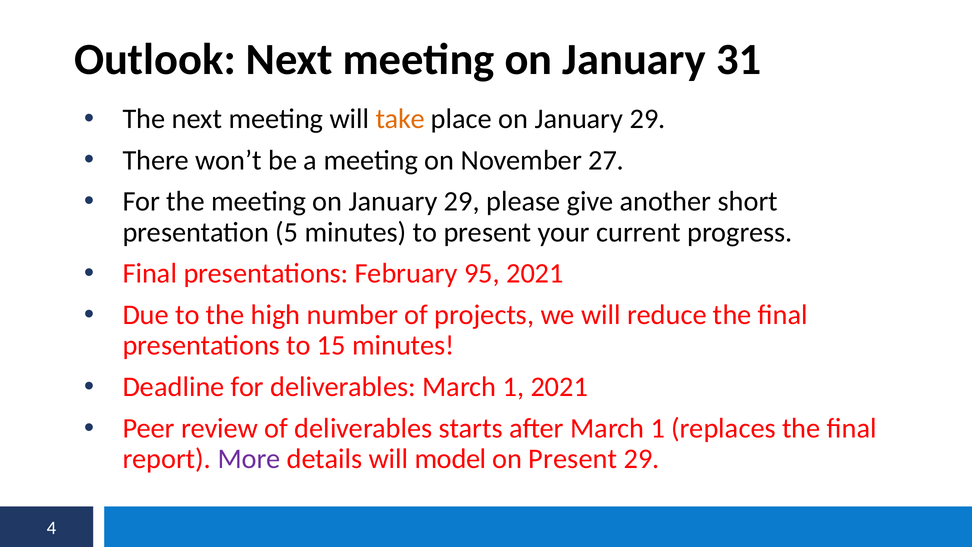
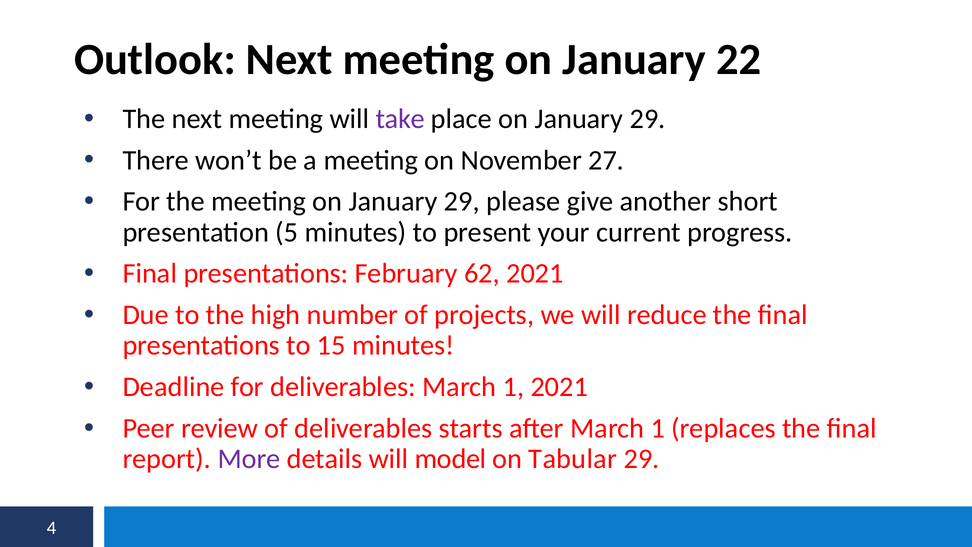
31: 31 -> 22
take colour: orange -> purple
95: 95 -> 62
on Present: Present -> Tabular
